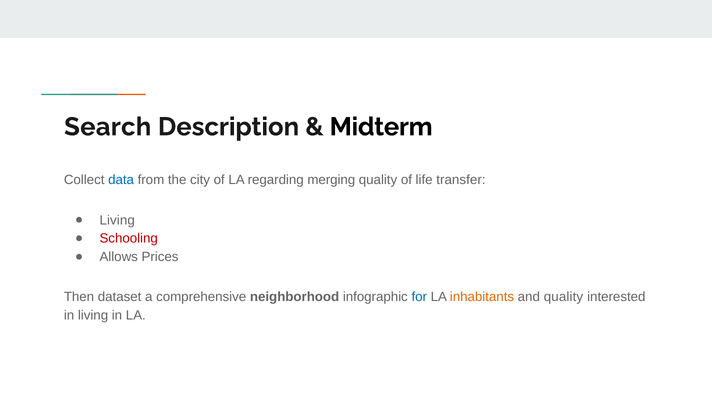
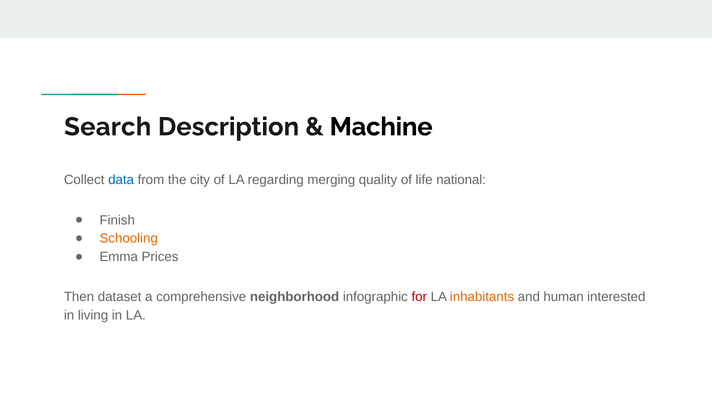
Midterm: Midterm -> Machine
transfer: transfer -> national
Living at (117, 220): Living -> Finish
Schooling colour: red -> orange
Allows: Allows -> Emma
for colour: blue -> red
and quality: quality -> human
